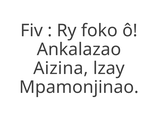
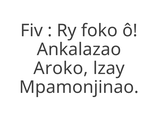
Aizina: Aizina -> Aroko
